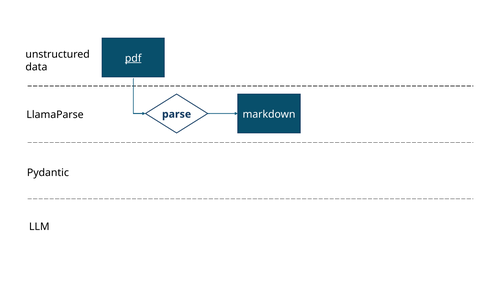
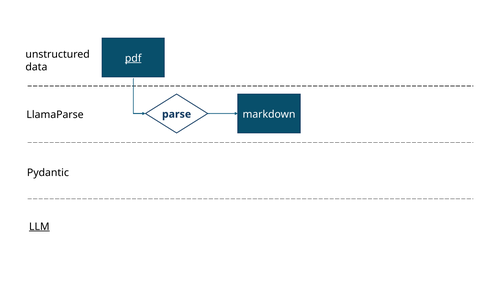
LLM underline: none -> present
